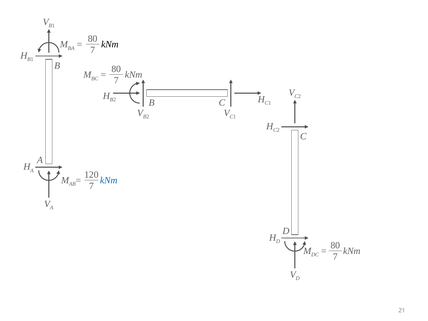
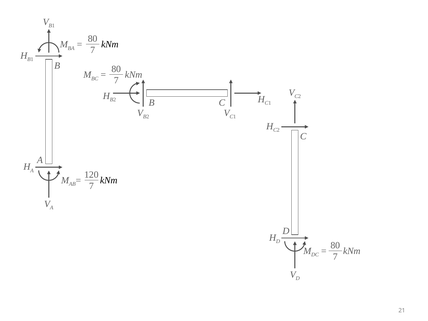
kNm at (109, 180) colour: blue -> black
